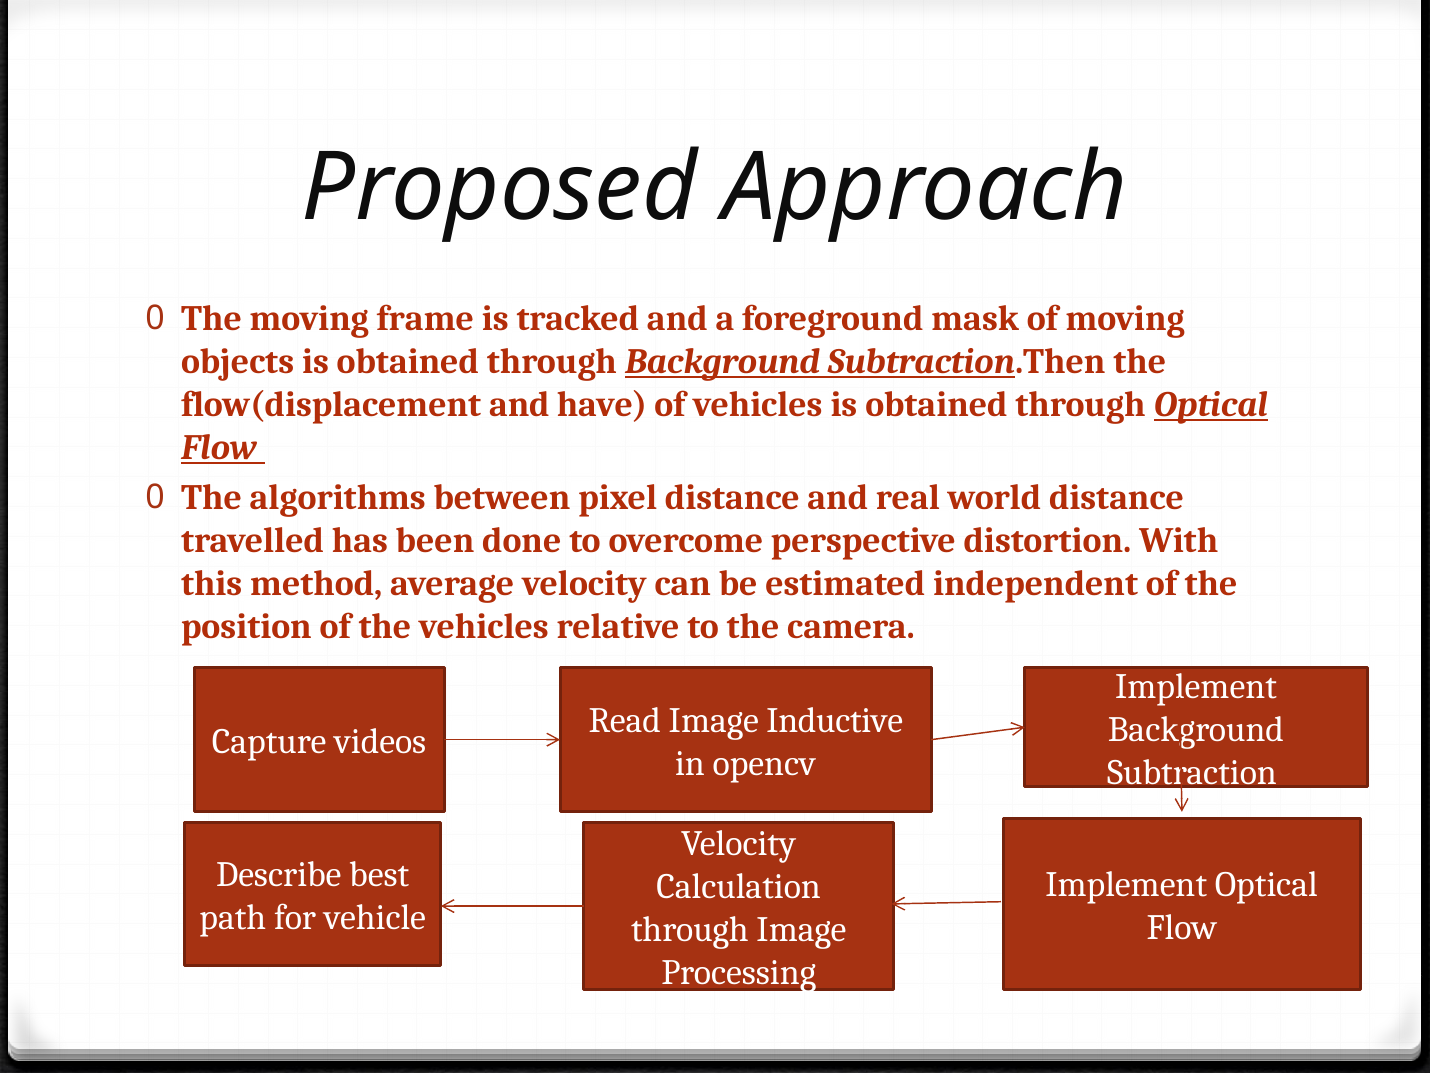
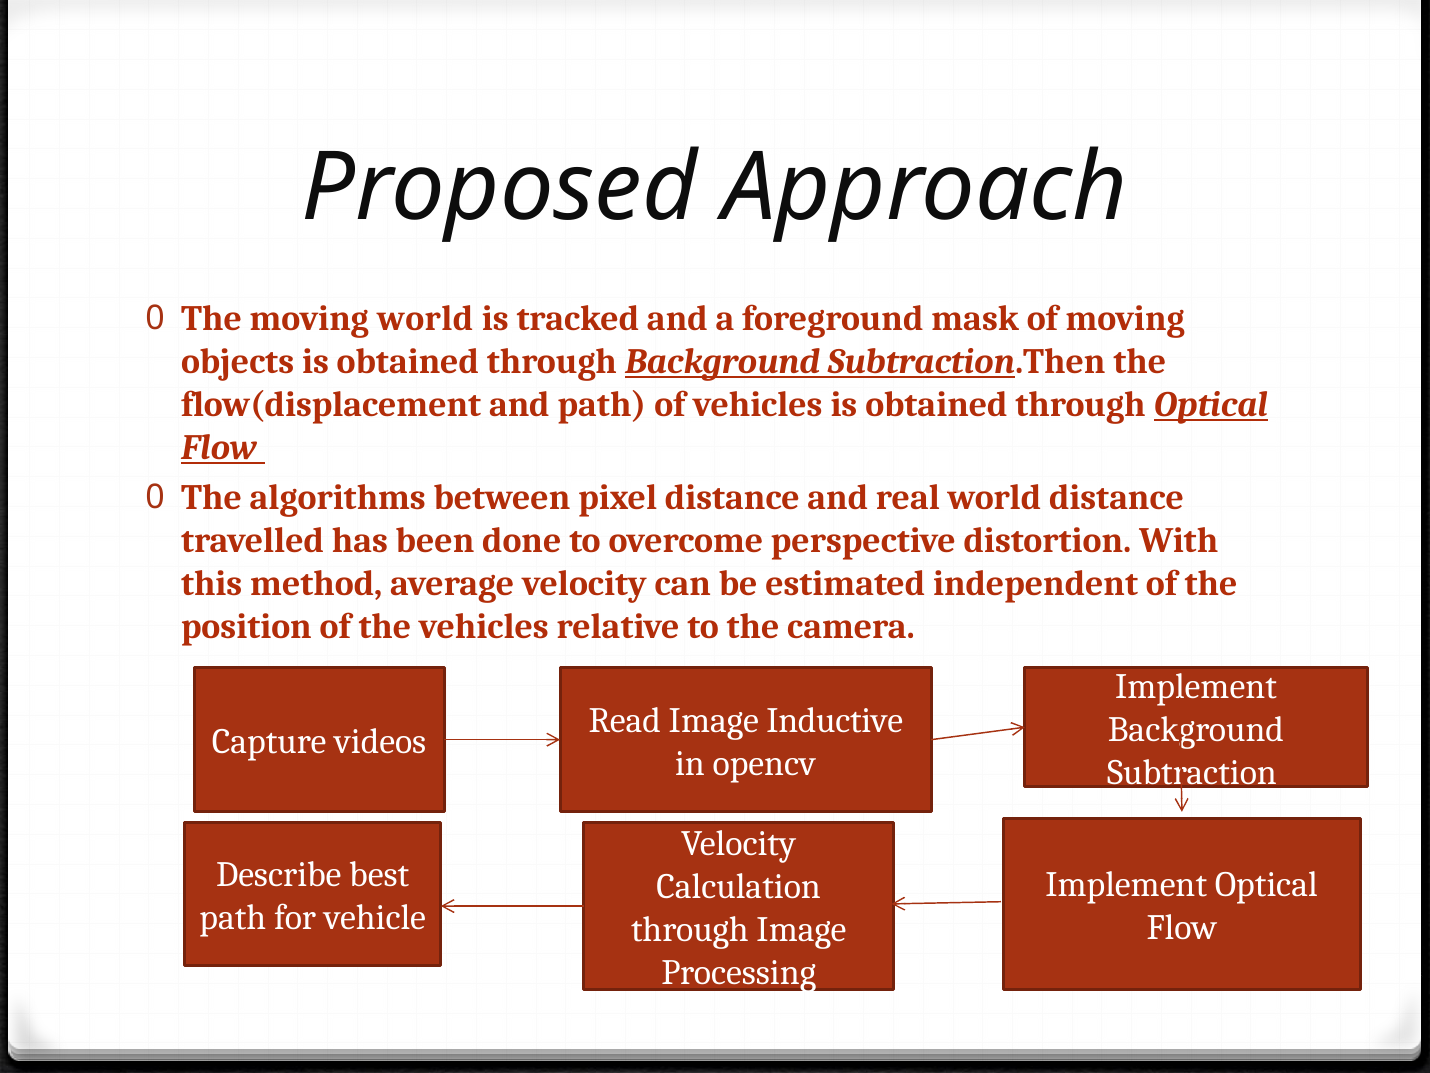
moving frame: frame -> world
and have: have -> path
